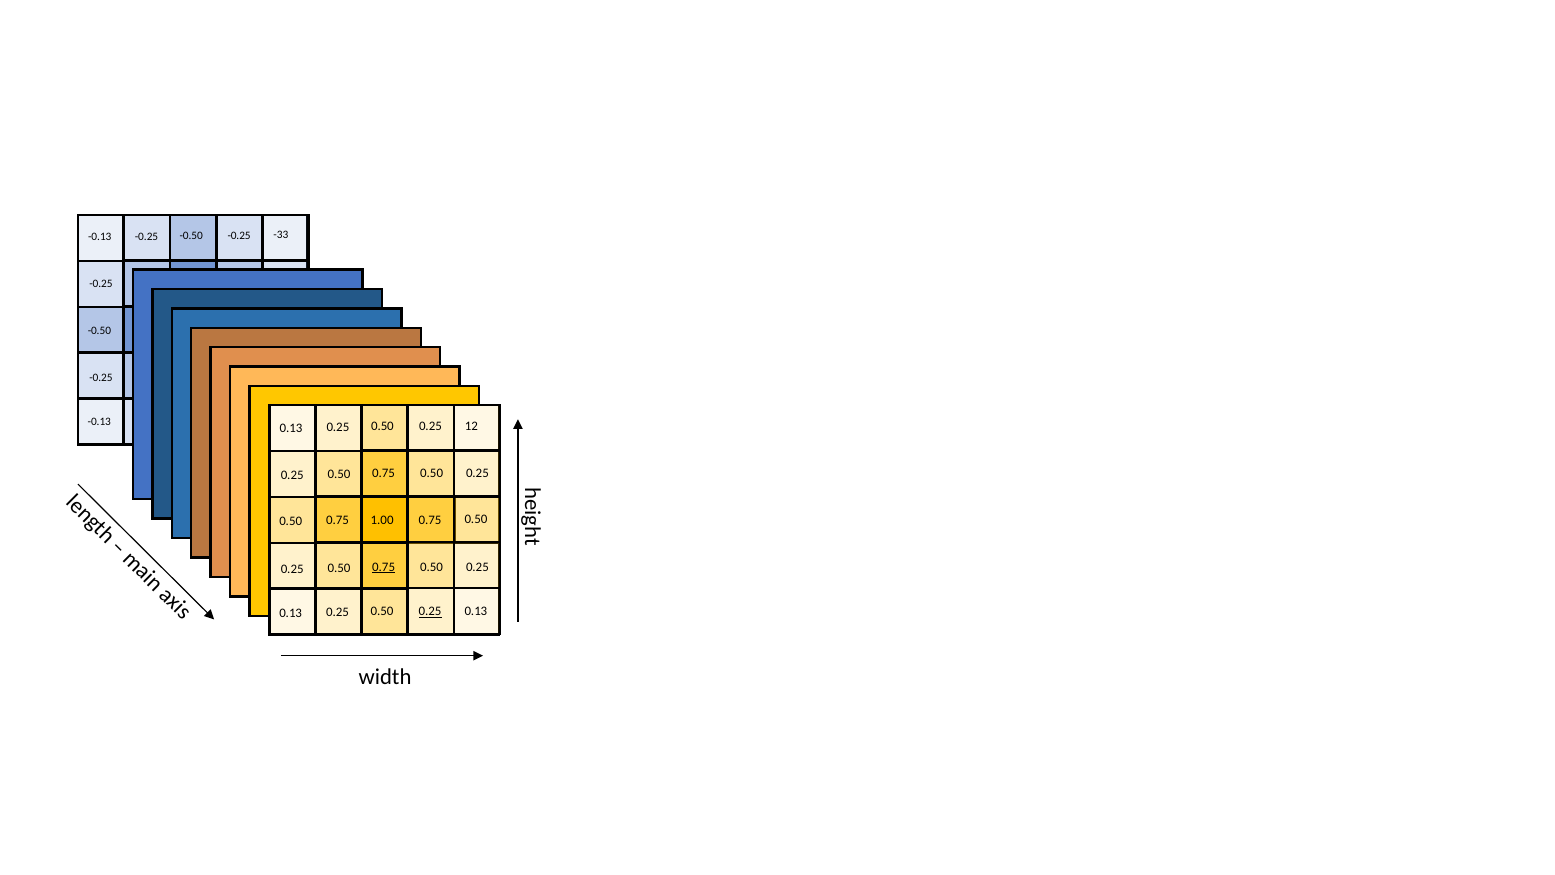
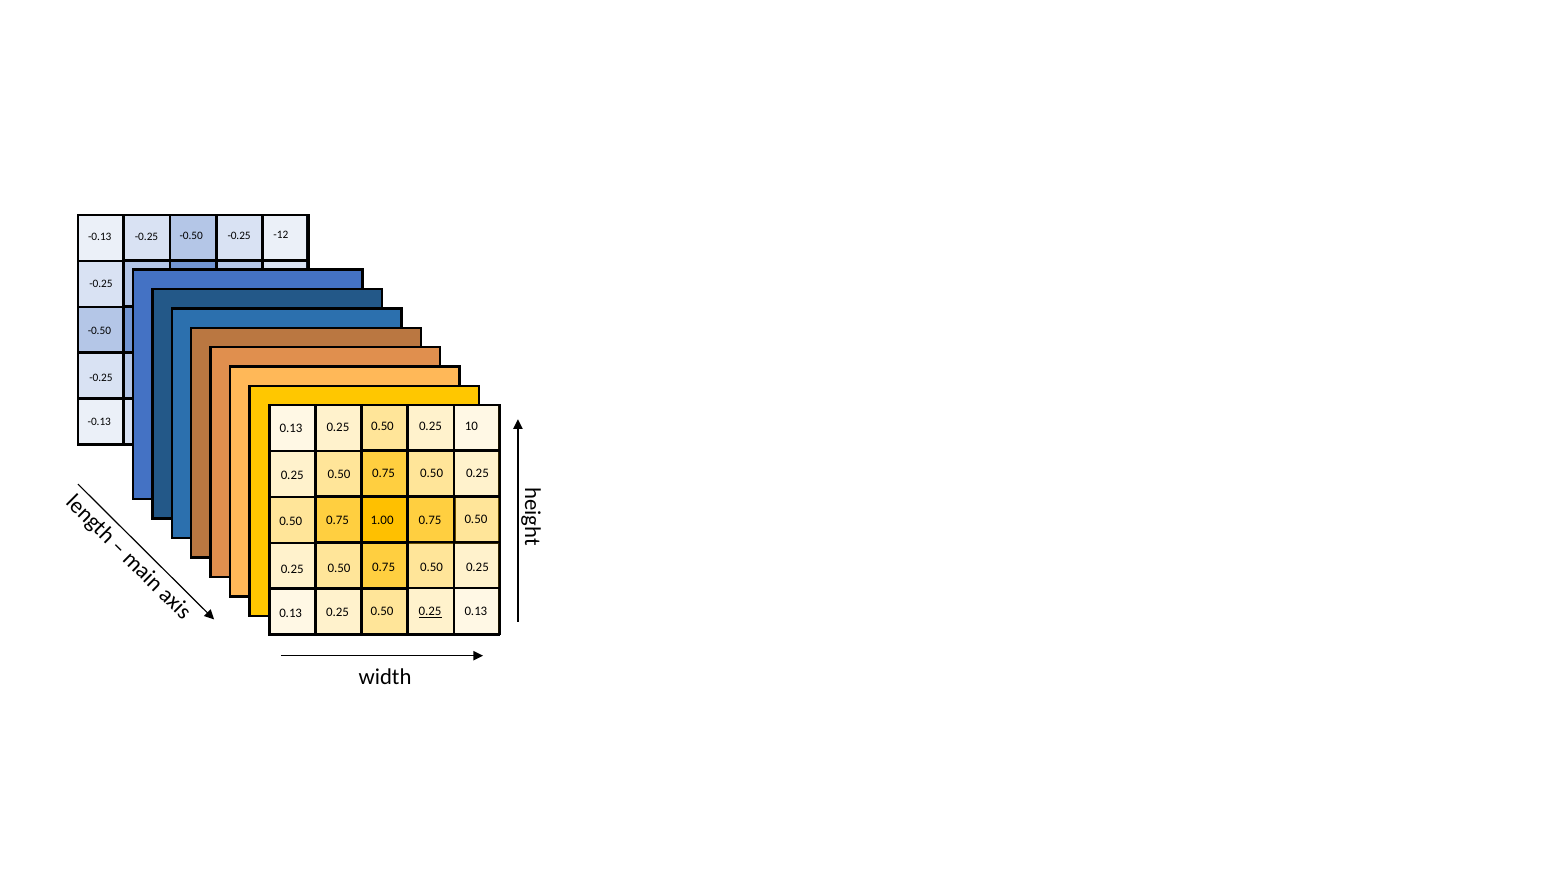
-33: -33 -> -12
12: 12 -> 10
0.75 at (384, 567) underline: present -> none
